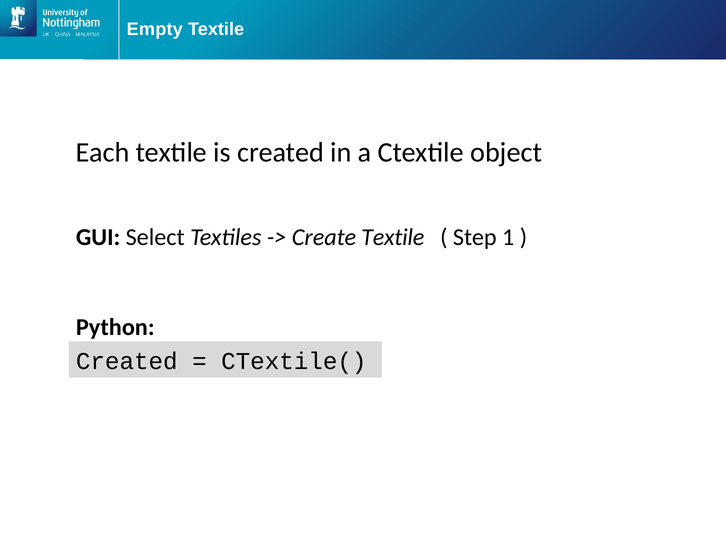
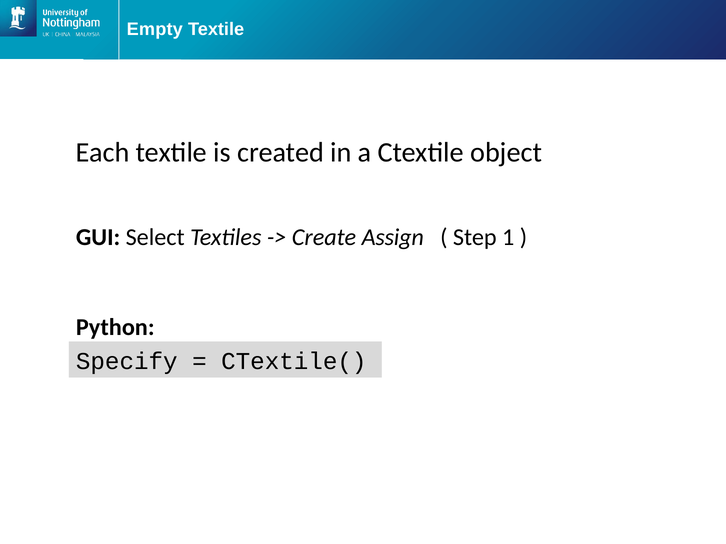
Create Textile: Textile -> Assign
Created at (127, 362): Created -> Specify
